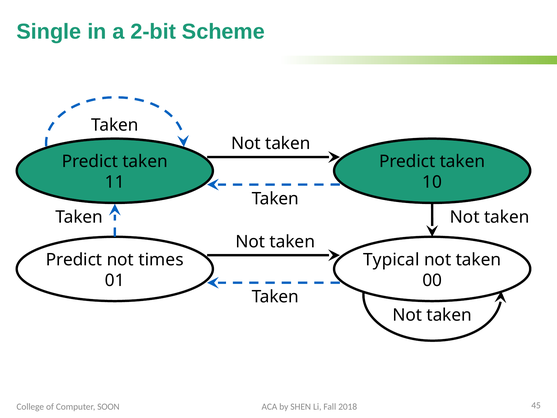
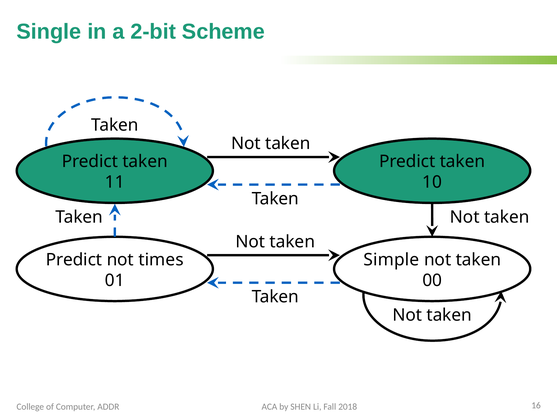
Typical: Typical -> Simple
SOON: SOON -> ADDR
45: 45 -> 16
